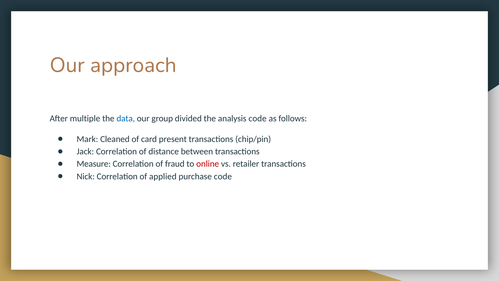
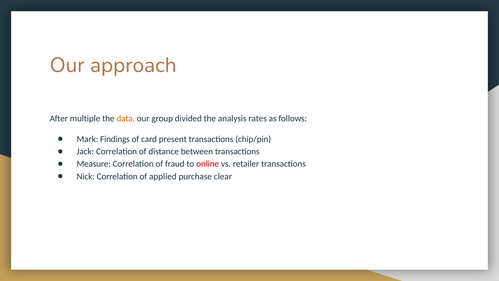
data colour: blue -> orange
analysis code: code -> rates
Cleaned: Cleaned -> Findings
purchase code: code -> clear
